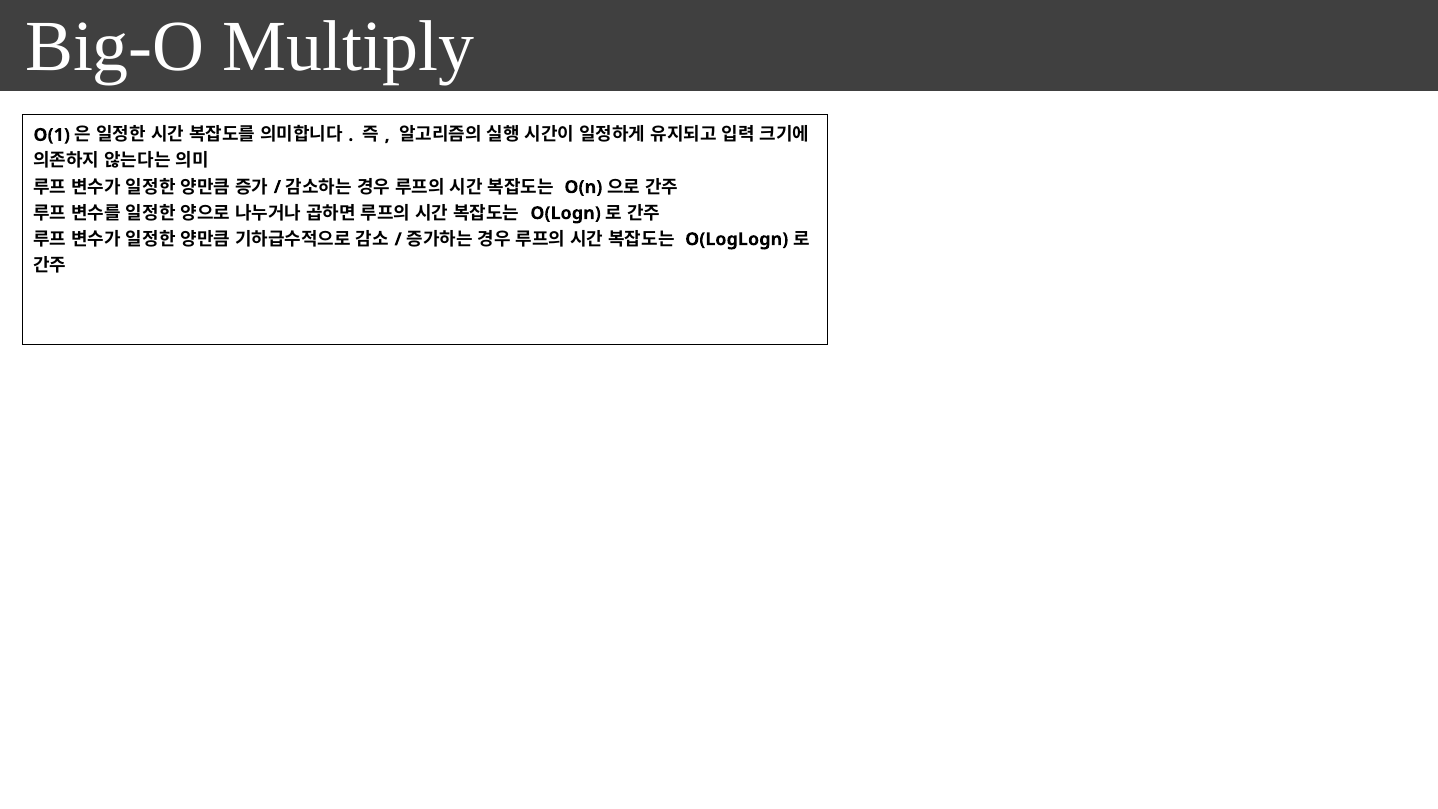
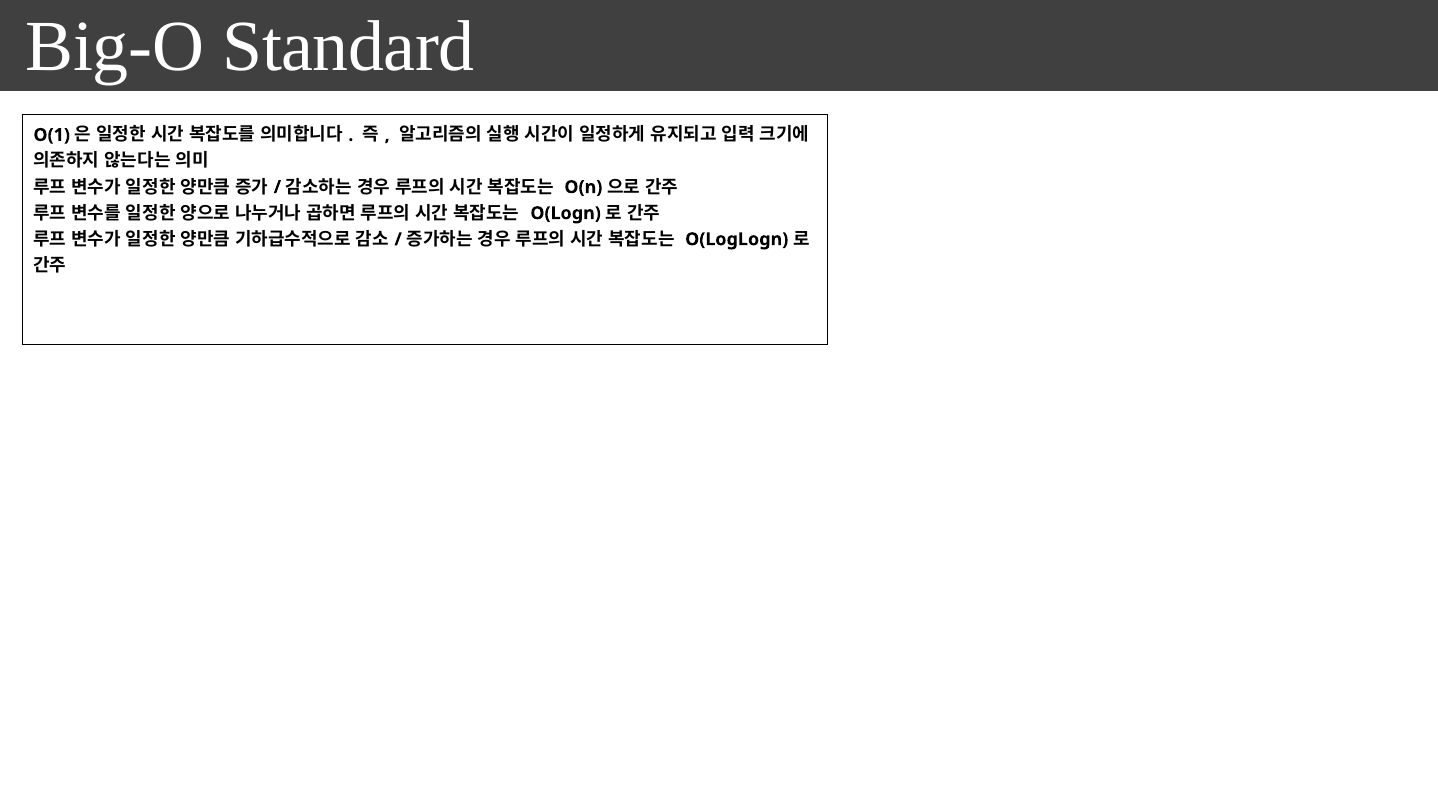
Multiply: Multiply -> Standard
